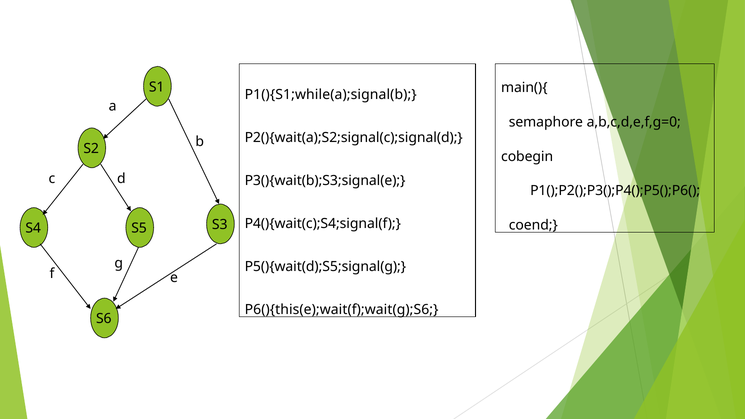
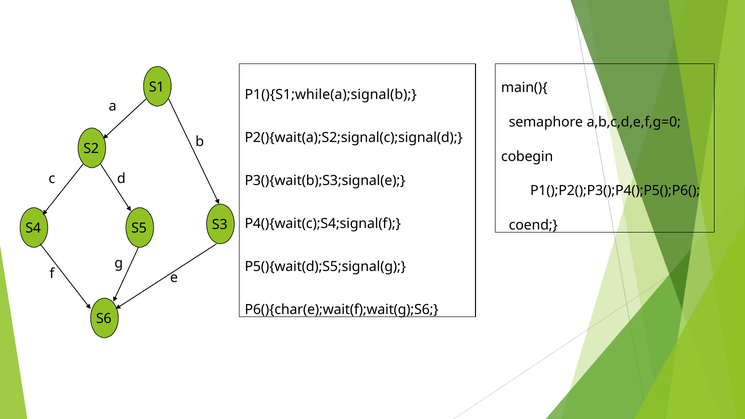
P6(){this(e);wait(f);wait(g);S6: P6(){this(e);wait(f);wait(g);S6 -> P6(){char(e);wait(f);wait(g);S6
